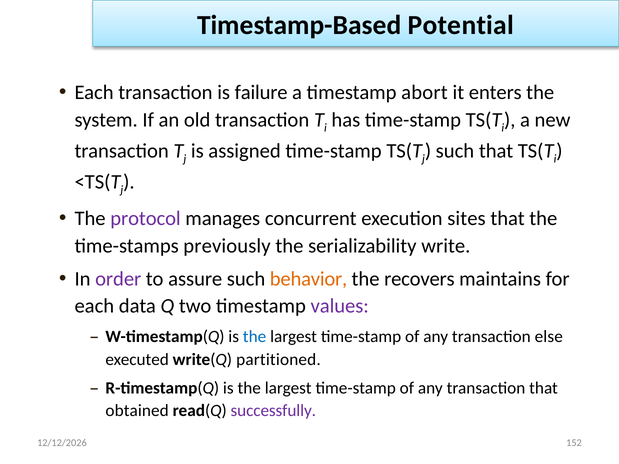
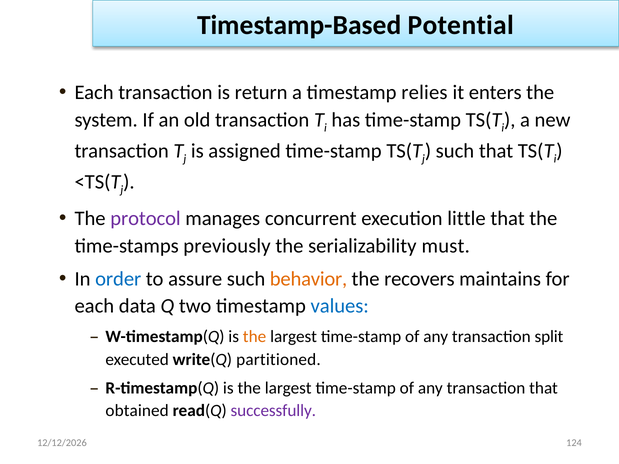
failure: failure -> return
abort: abort -> relies
sites: sites -> little
write: write -> must
order colour: purple -> blue
values colour: purple -> blue
the at (255, 337) colour: blue -> orange
else: else -> split
152: 152 -> 124
